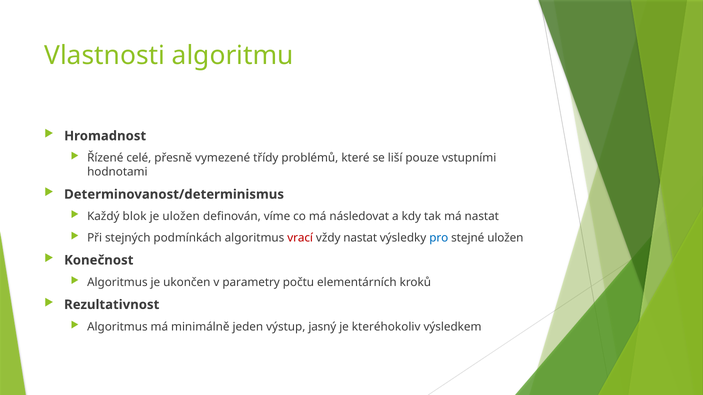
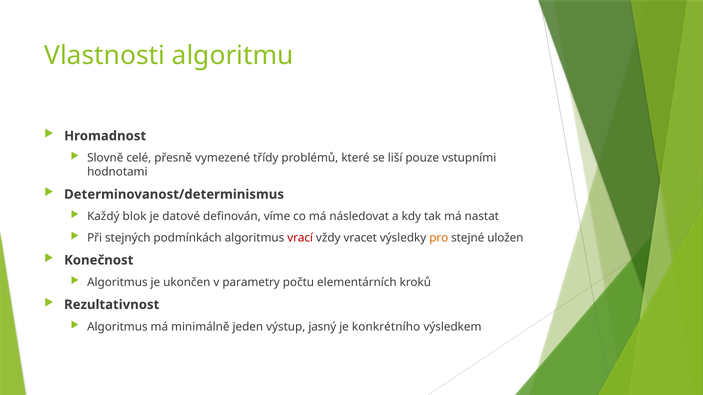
Řízené: Řízené -> Slovně
je uložen: uložen -> datové
vždy nastat: nastat -> vracet
pro colour: blue -> orange
kteréhokoliv: kteréhokoliv -> konkrétního
